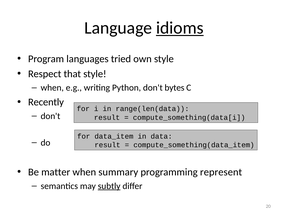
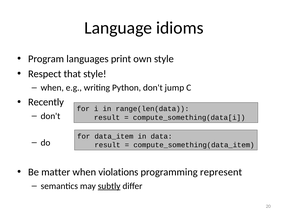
idioms underline: present -> none
tried: tried -> print
bytes: bytes -> jump
summary: summary -> violations
